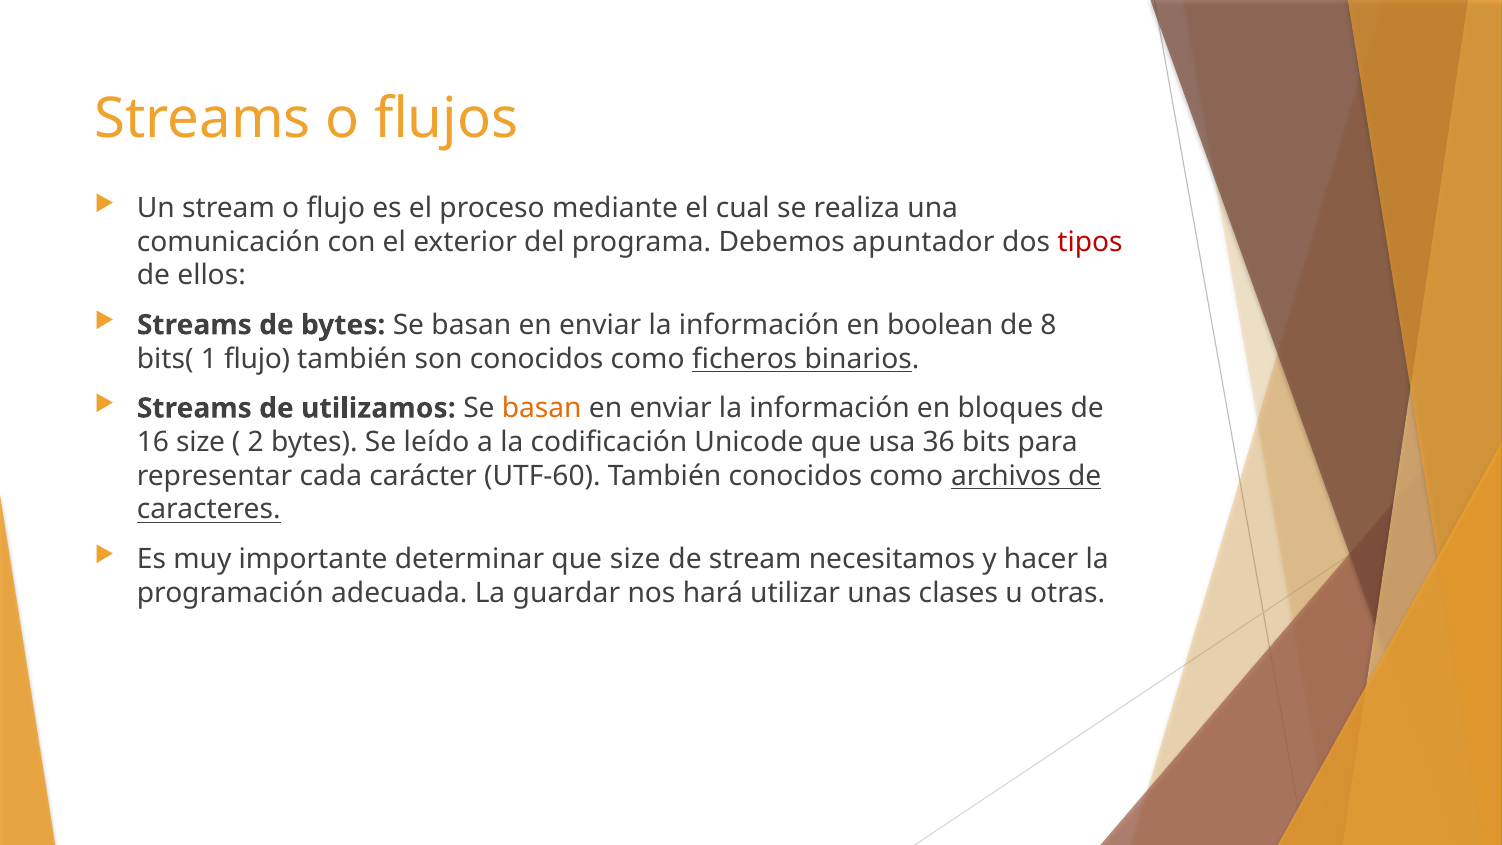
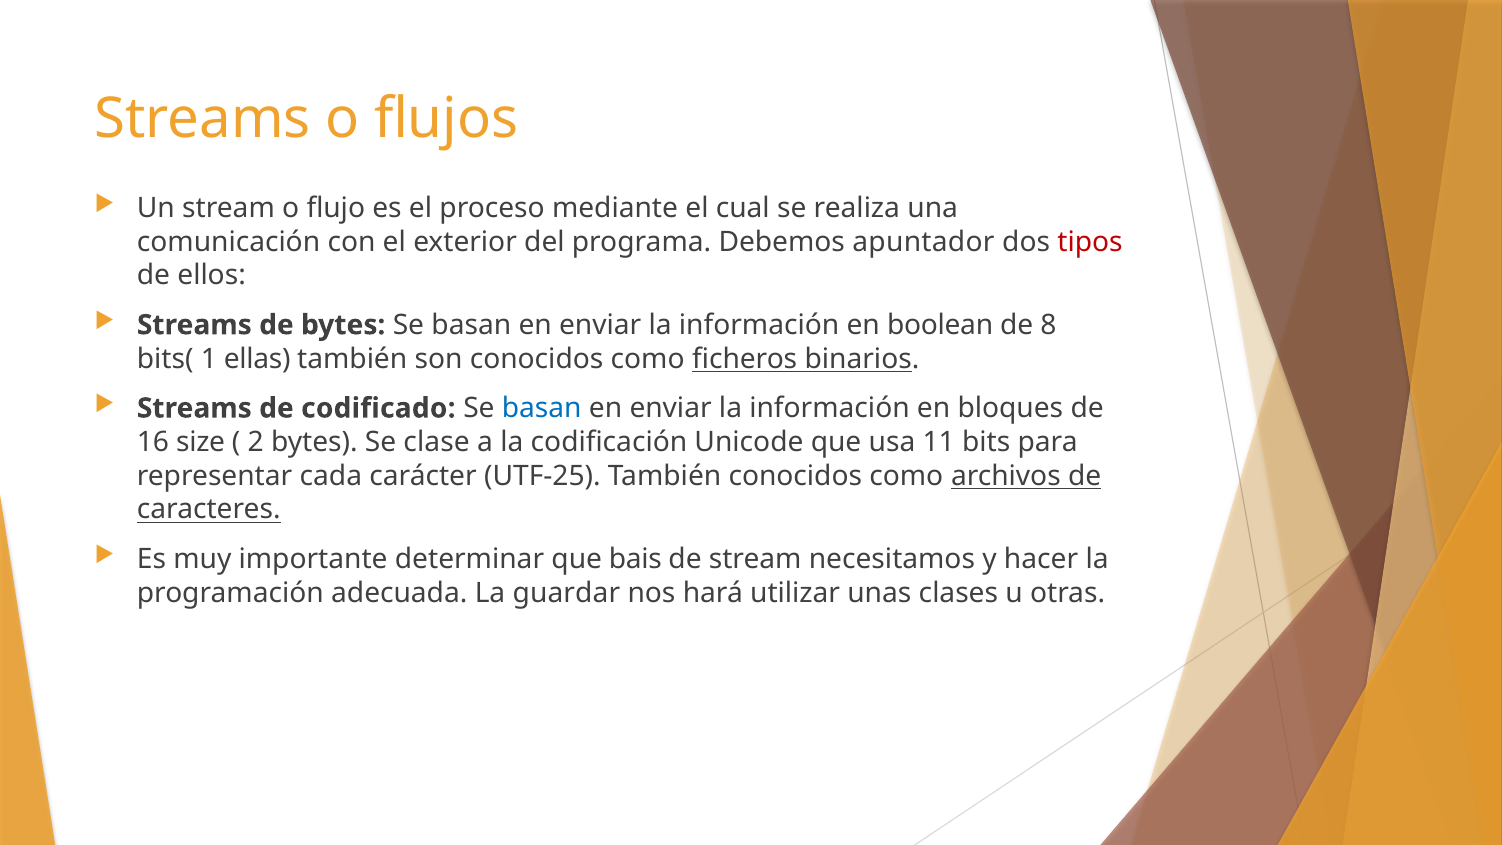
1 flujo: flujo -> ellas
utilizamos: utilizamos -> codificado
basan at (542, 408) colour: orange -> blue
leído: leído -> clase
36: 36 -> 11
UTF-60: UTF-60 -> UTF-25
que size: size -> bais
